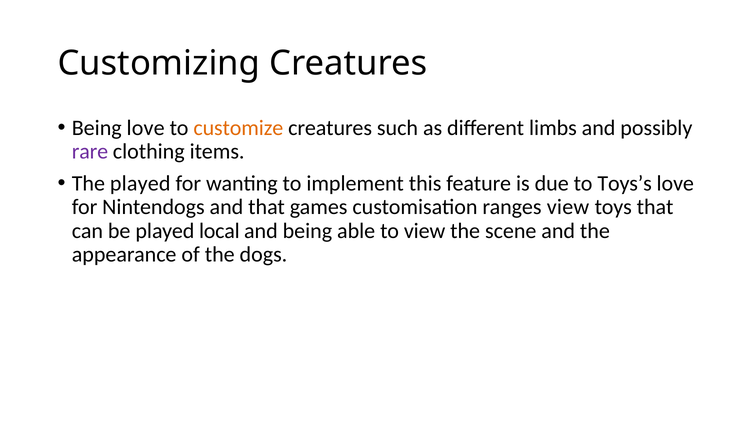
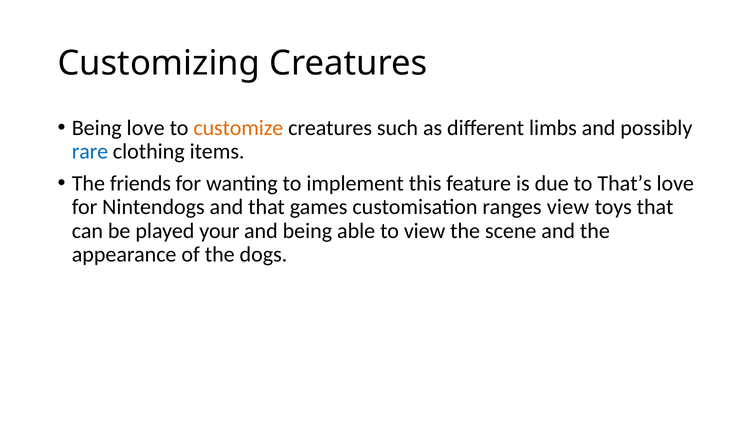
rare colour: purple -> blue
The played: played -> friends
Toys’s: Toys’s -> That’s
local: local -> your
